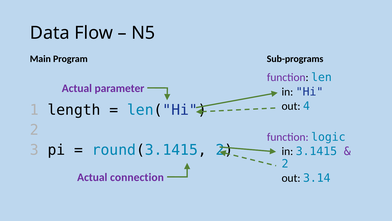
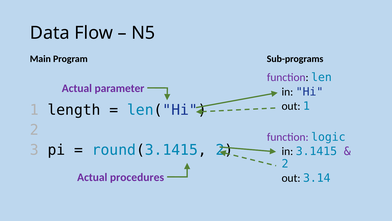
out 4: 4 -> 1
connection: connection -> procedures
